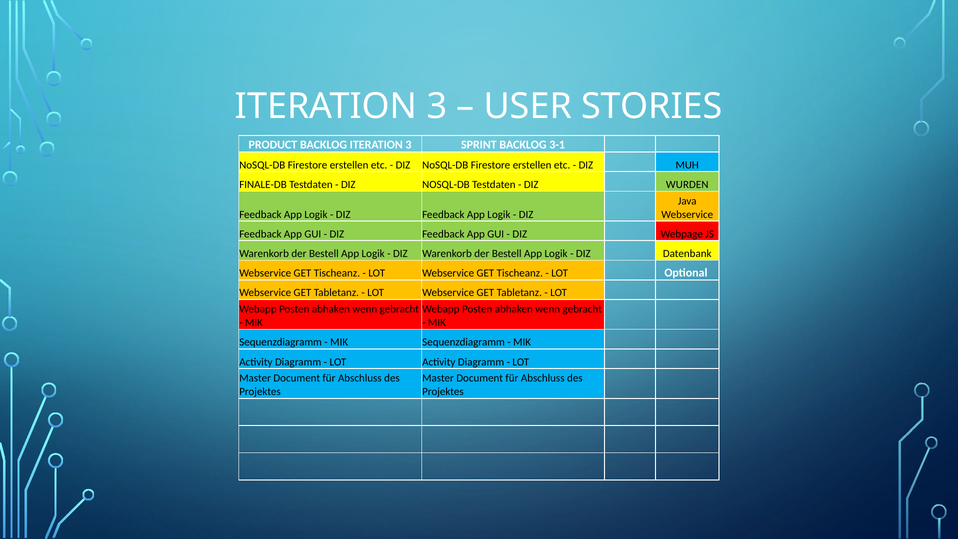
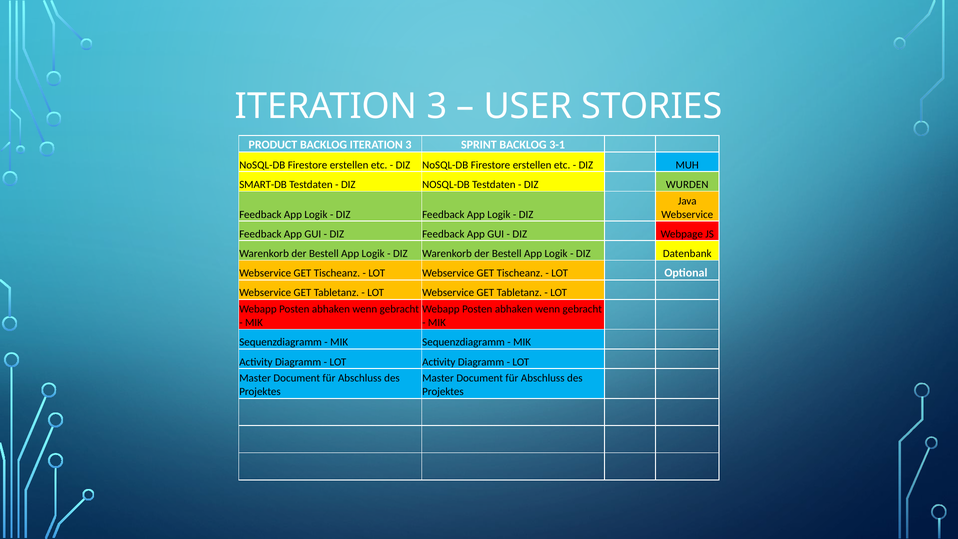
FINALE-DB: FINALE-DB -> SMART-DB
